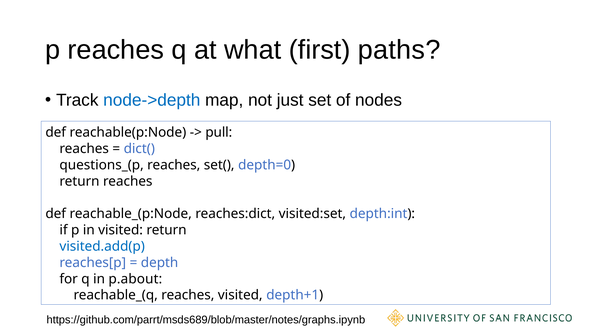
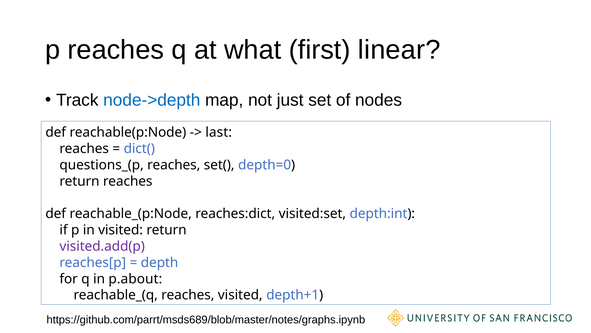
paths: paths -> linear
pull: pull -> last
visited.add(p colour: blue -> purple
